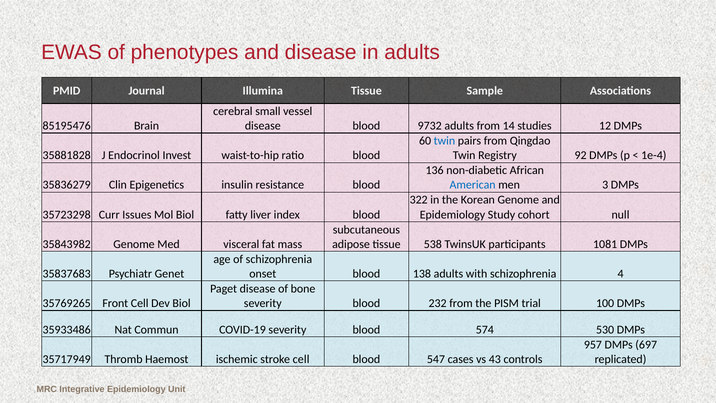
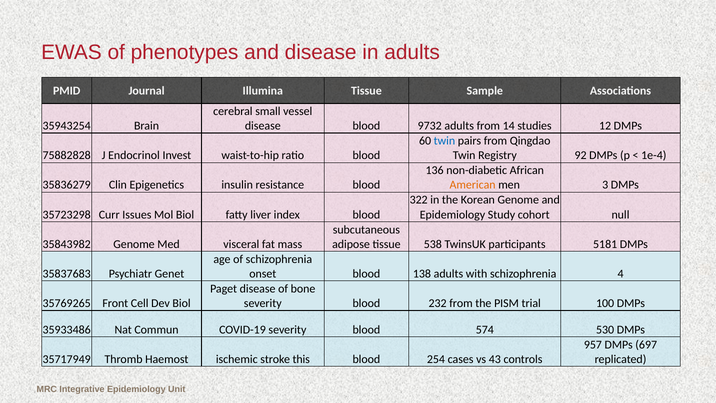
85195476: 85195476 -> 35943254
35881828: 35881828 -> 75882828
American colour: blue -> orange
1081: 1081 -> 5181
stroke cell: cell -> this
547: 547 -> 254
